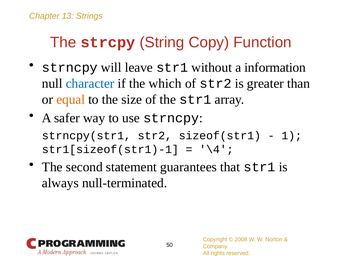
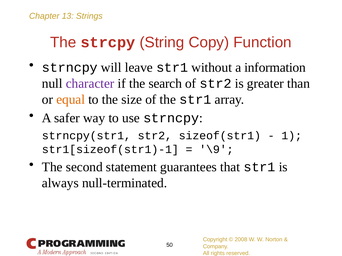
character colour: blue -> purple
which: which -> search
\4: \4 -> \9
